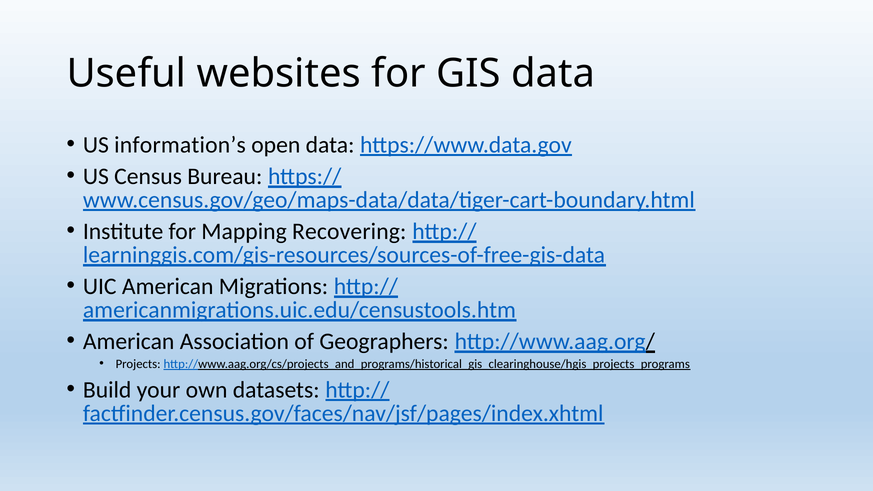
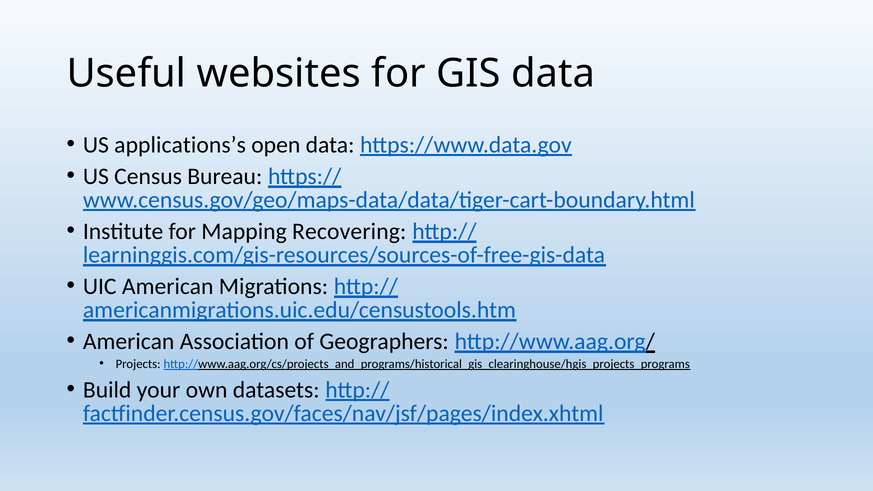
information’s: information’s -> applications’s
